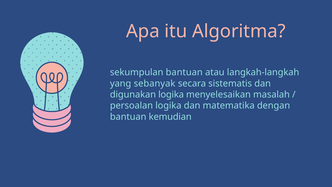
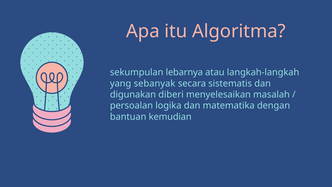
sekumpulan bantuan: bantuan -> lebarnya
digunakan logika: logika -> diberi
